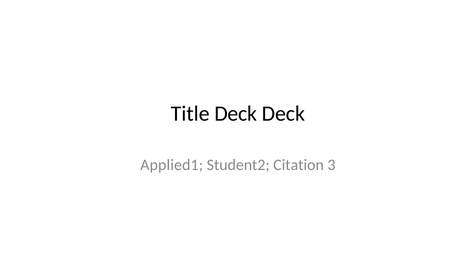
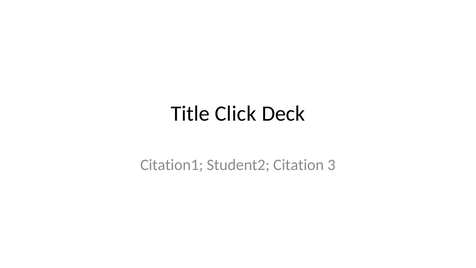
Title Deck: Deck -> Click
Applied1: Applied1 -> Citation1
